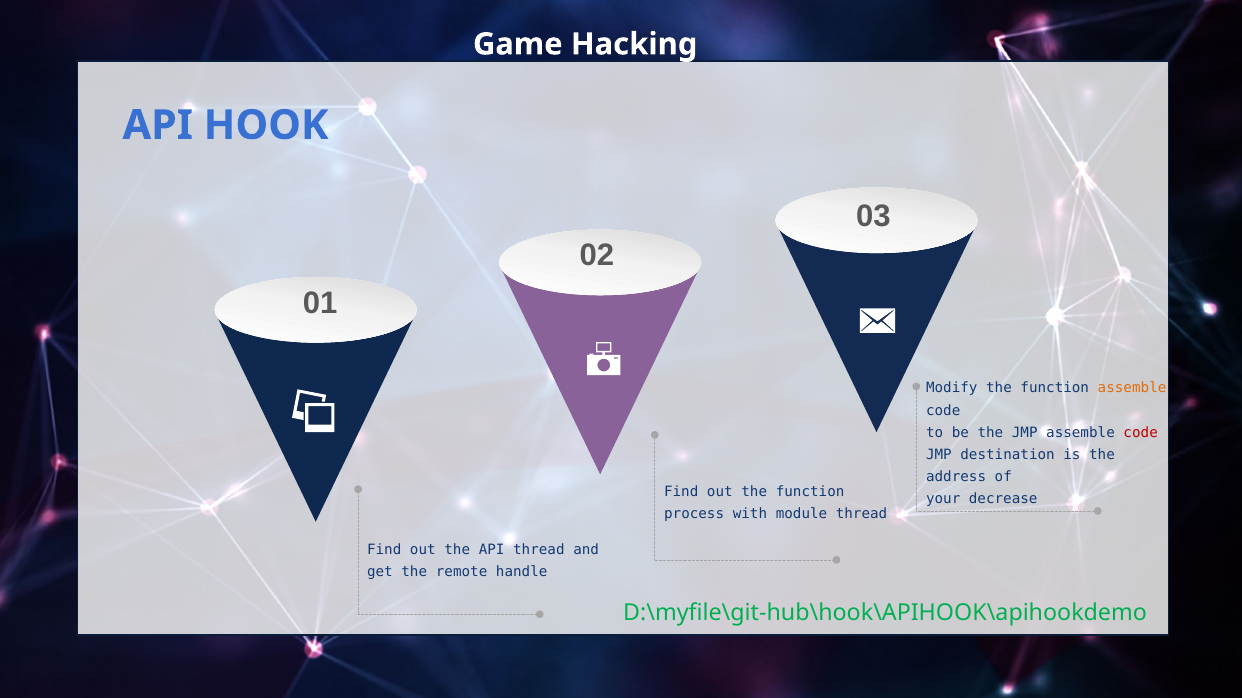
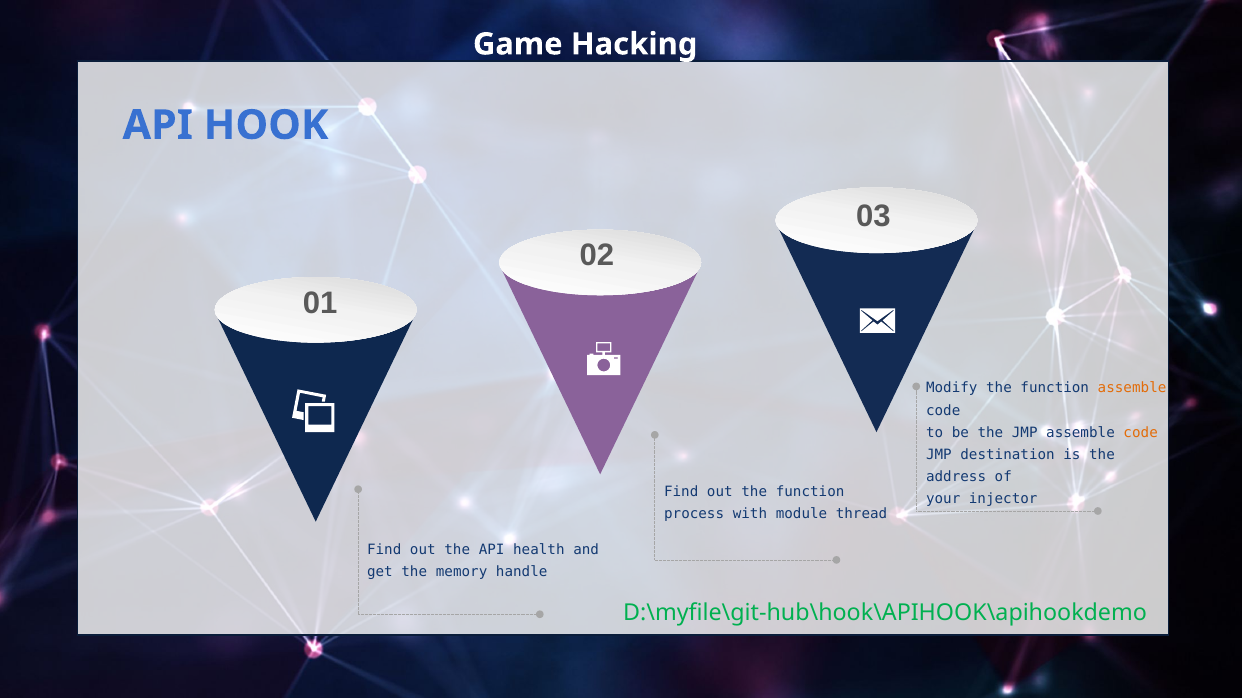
code at (1141, 433) colour: red -> orange
decrease: decrease -> injector
API thread: thread -> health
remote: remote -> memory
